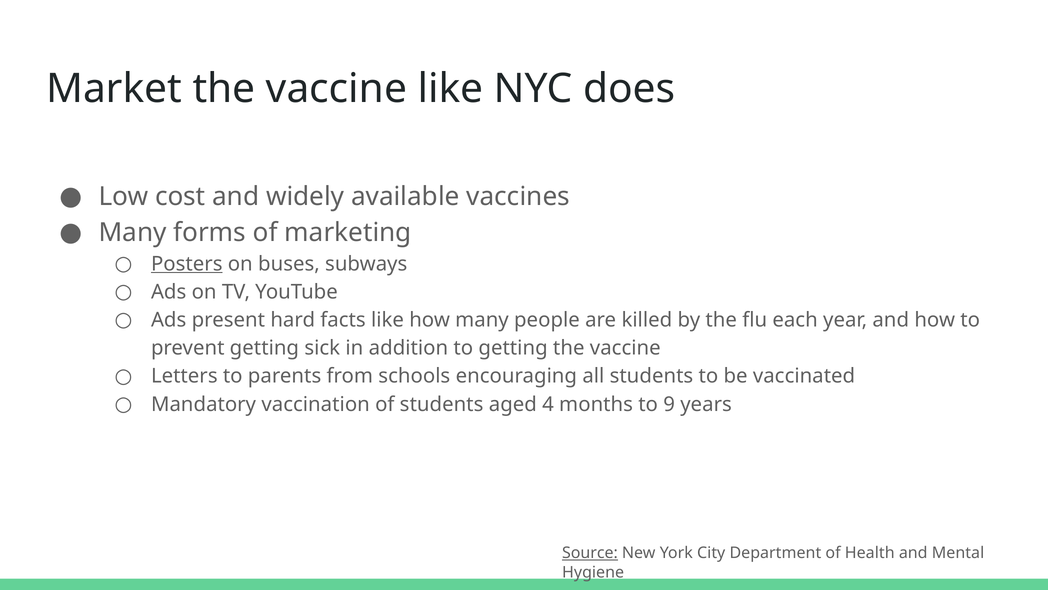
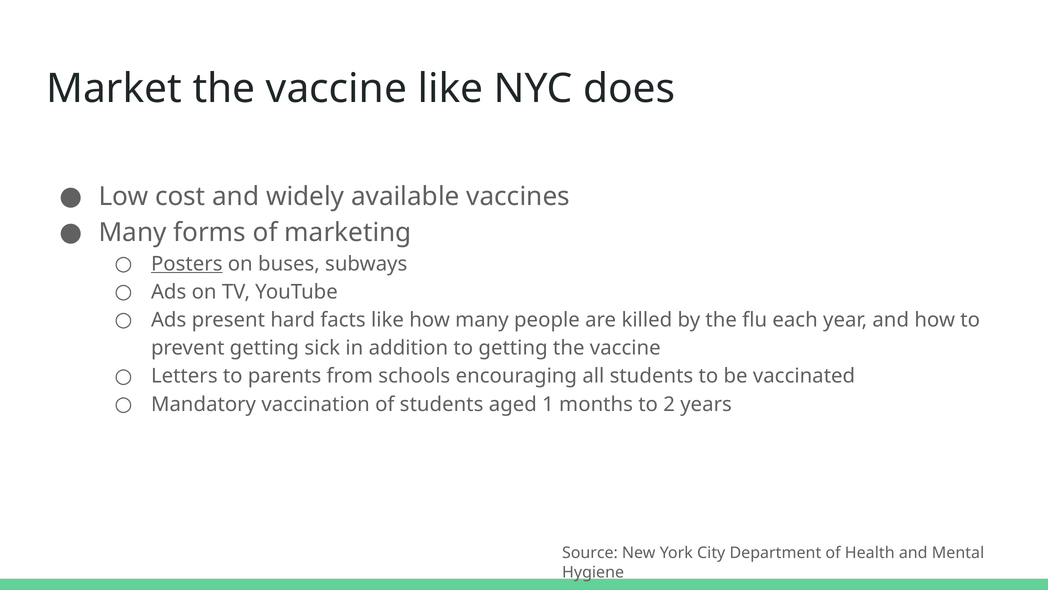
4: 4 -> 1
9: 9 -> 2
Source underline: present -> none
